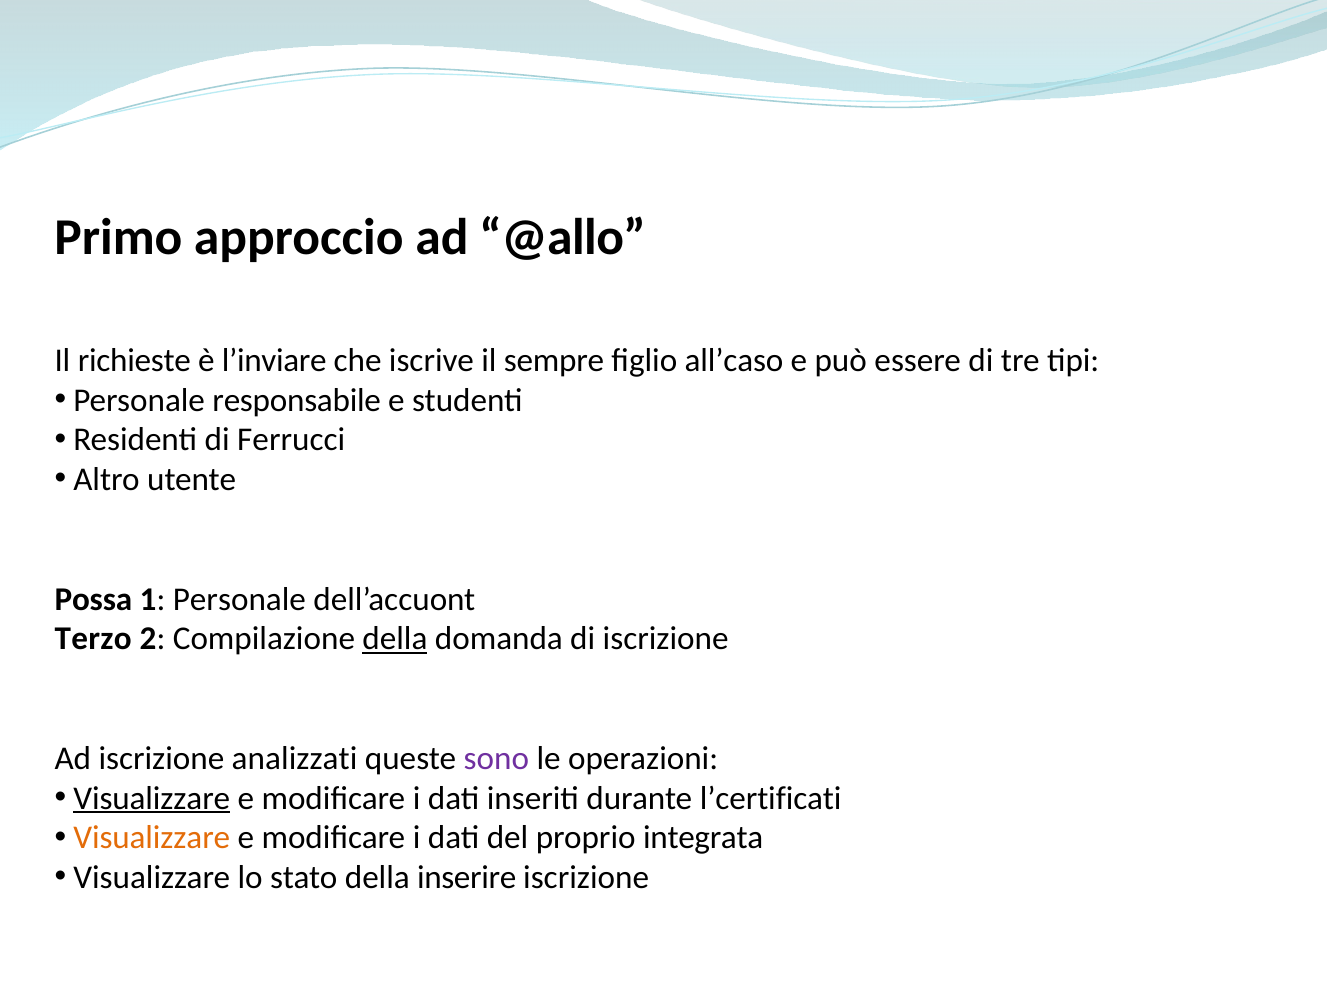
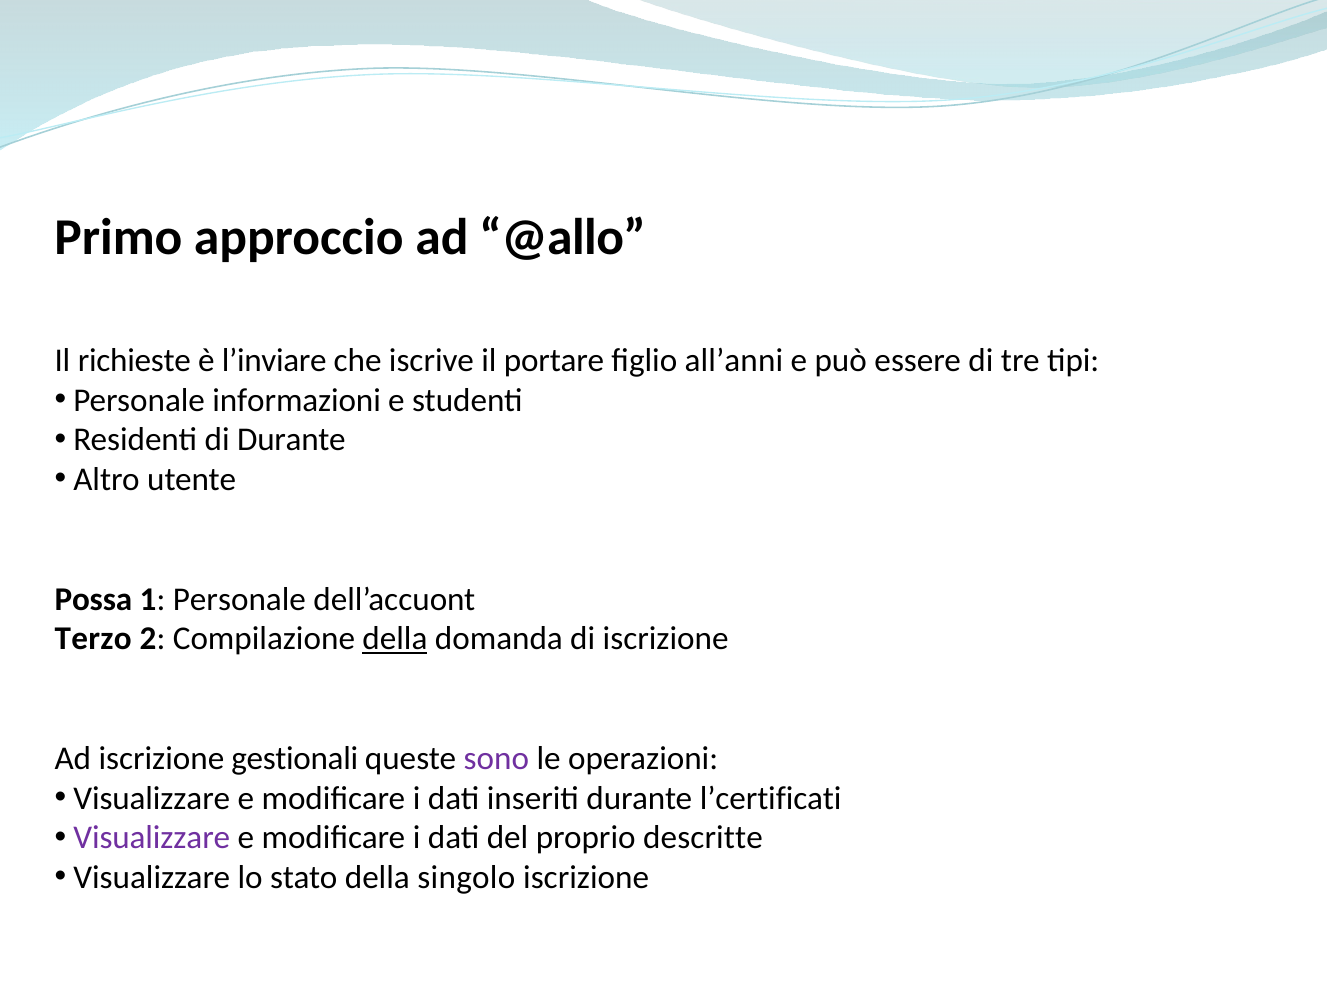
sempre: sempre -> portare
all’caso: all’caso -> all’anni
responsabile: responsabile -> informazioni
di Ferrucci: Ferrucci -> Durante
analizzati: analizzati -> gestionali
Visualizzare at (152, 798) underline: present -> none
Visualizzare at (152, 838) colour: orange -> purple
integrata: integrata -> descritte
inserire: inserire -> singolo
